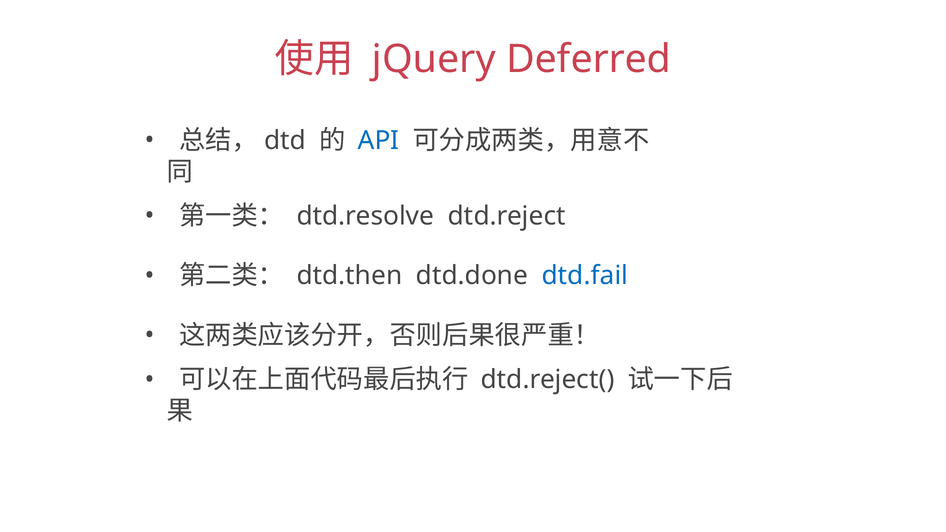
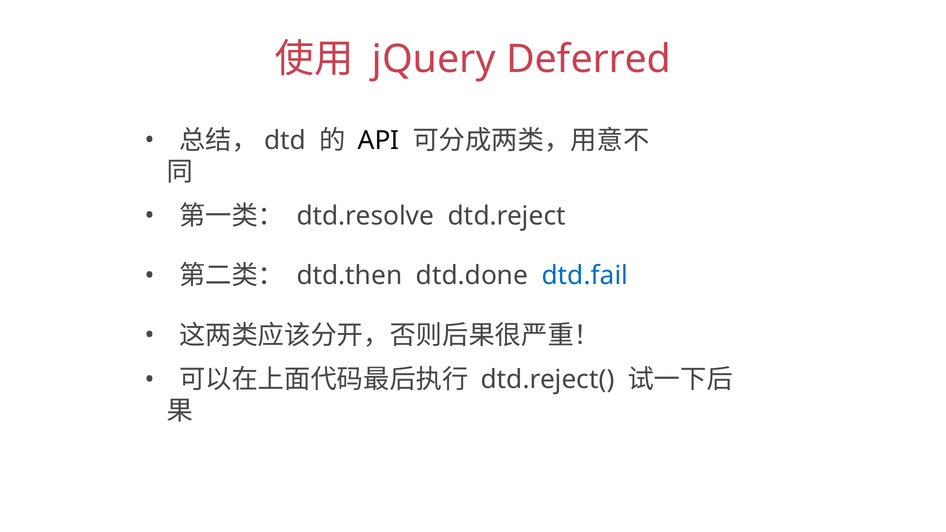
API colour: blue -> black
